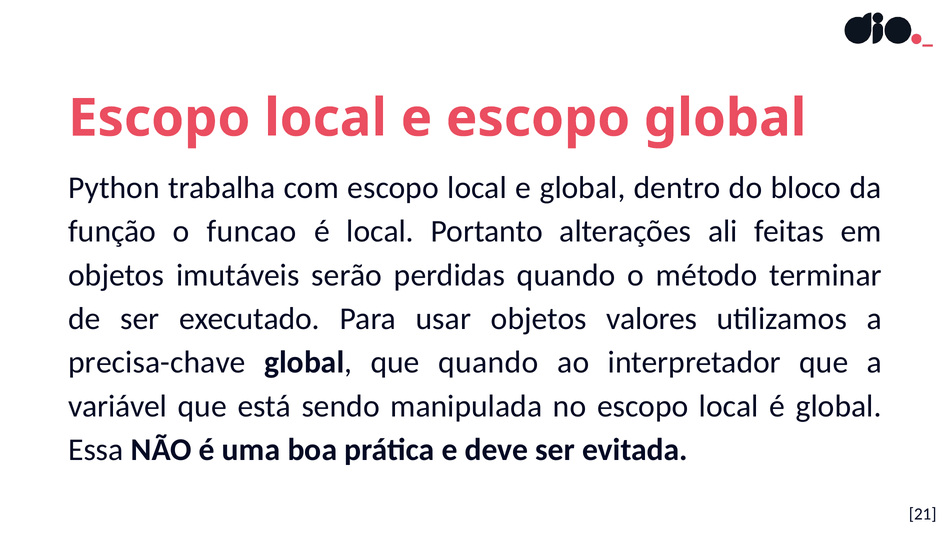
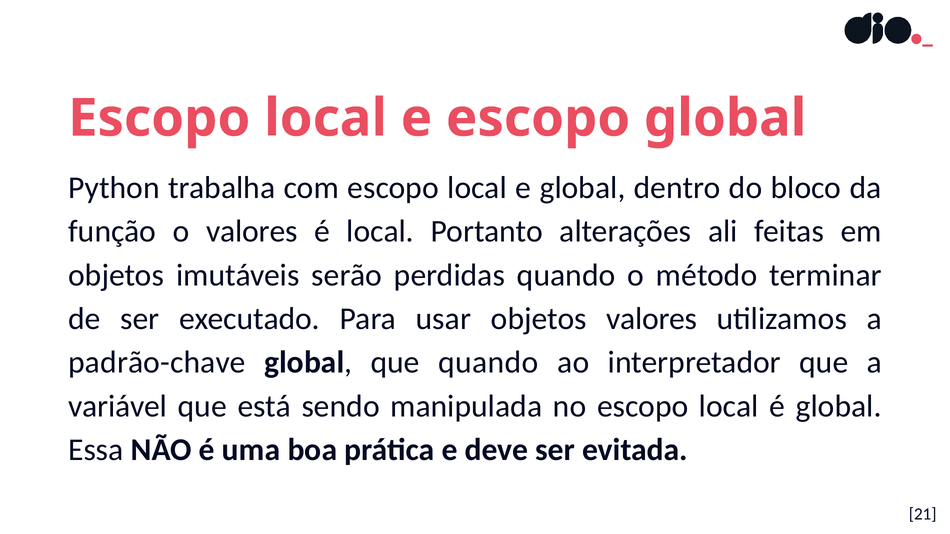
o funcao: funcao -> valores
precisa-chave: precisa-chave -> padrão-chave
